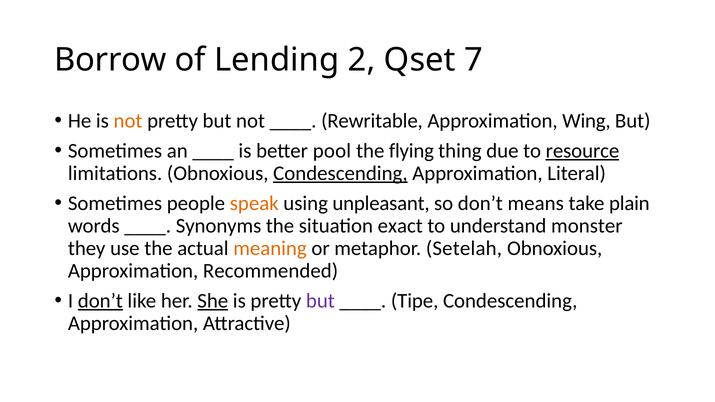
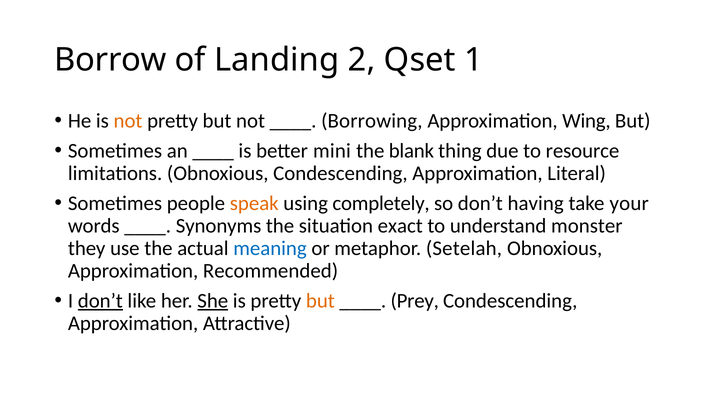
Lending: Lending -> Landing
7: 7 -> 1
Rewritable: Rewritable -> Borrowing
pool: pool -> mini
flying: flying -> blank
resource underline: present -> none
Condescending at (340, 173) underline: present -> none
unpleasant: unpleasant -> completely
means: means -> having
plain: plain -> your
meaning colour: orange -> blue
but at (320, 301) colour: purple -> orange
Tipe: Tipe -> Prey
